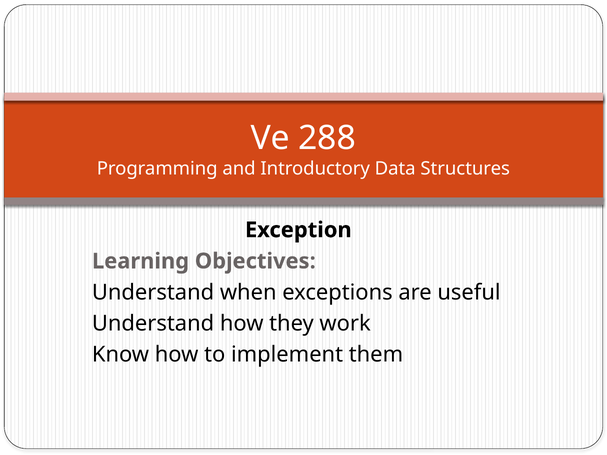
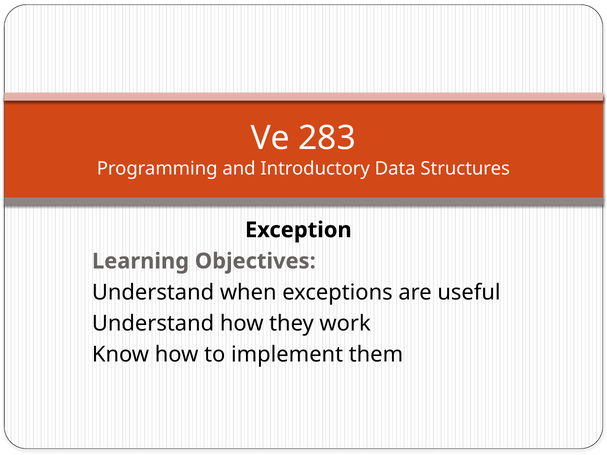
288: 288 -> 283
